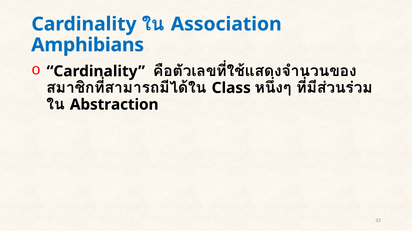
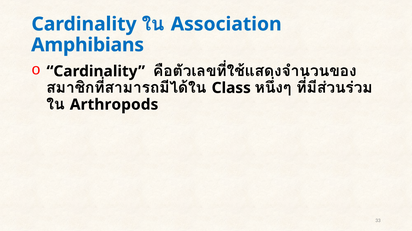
Abstraction: Abstraction -> Arthropods
